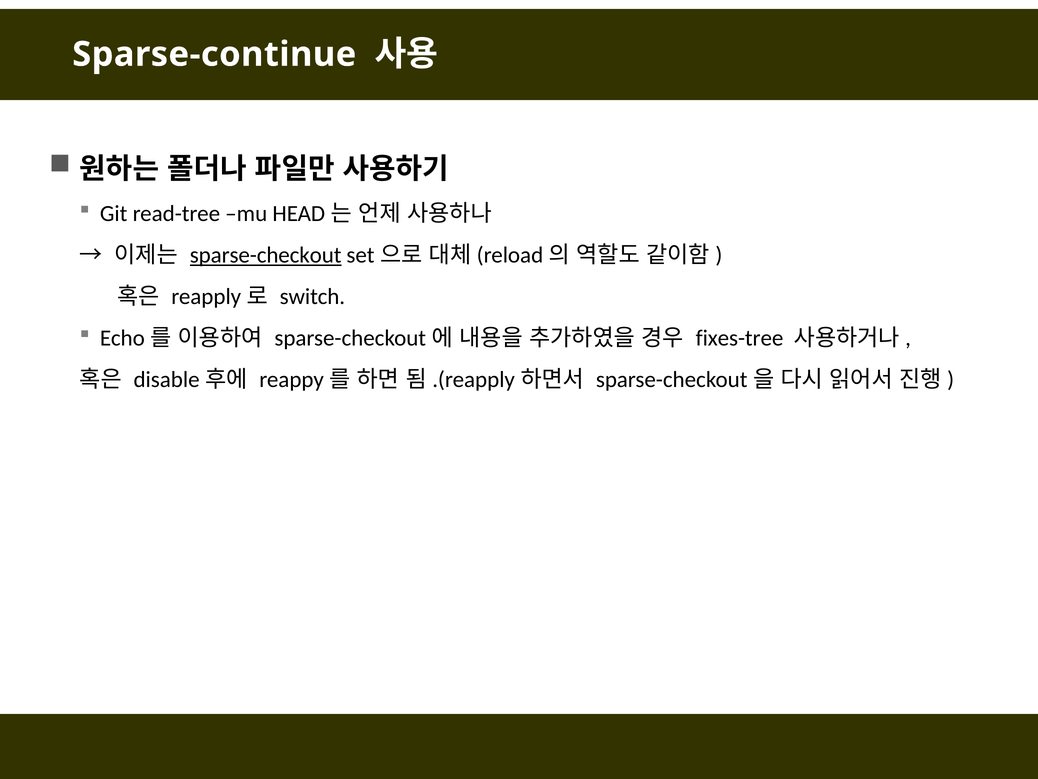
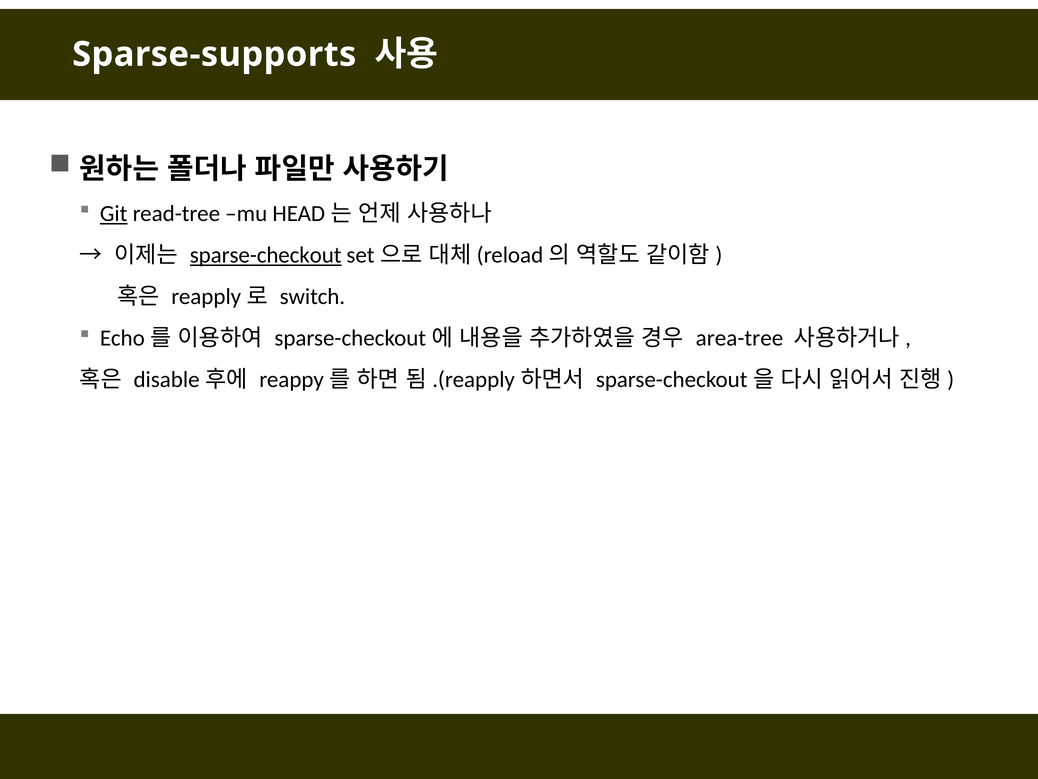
Sparse-continue: Sparse-continue -> Sparse-supports
Git underline: none -> present
fixes-tree: fixes-tree -> area-tree
